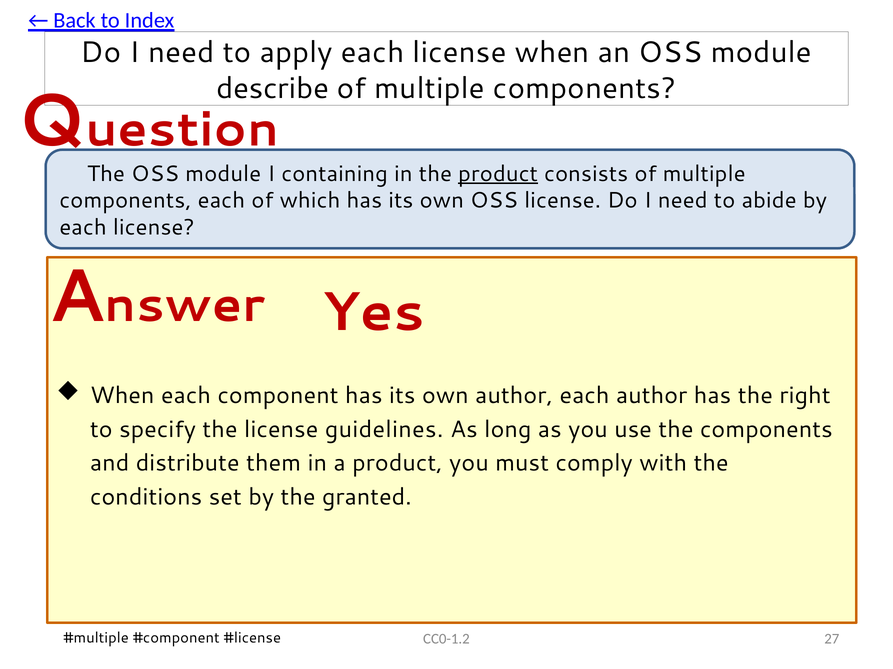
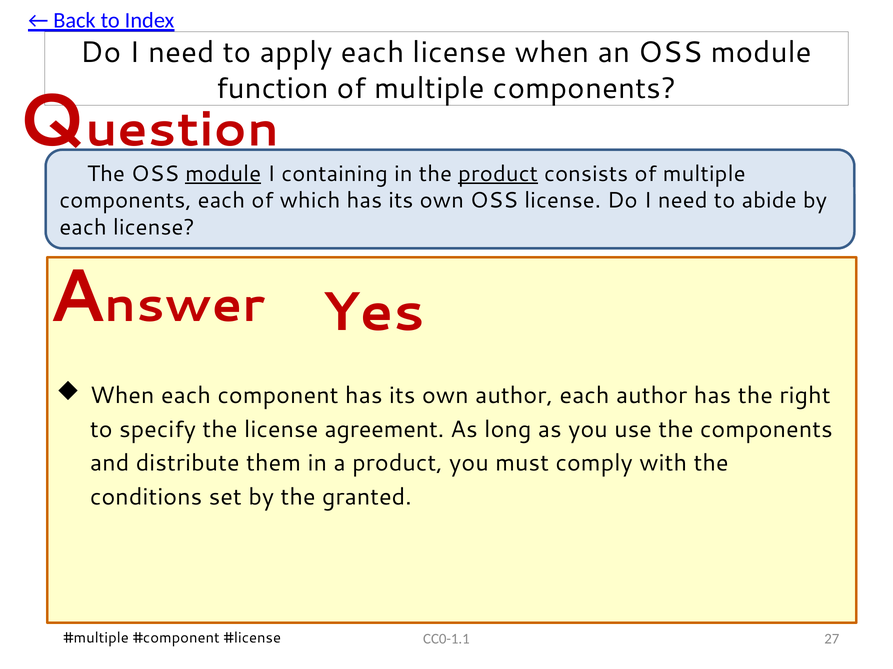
describe: describe -> function
module at (223, 174) underline: none -> present
guidelines: guidelines -> agreement
CC0-1.2: CC0-1.2 -> CC0-1.1
